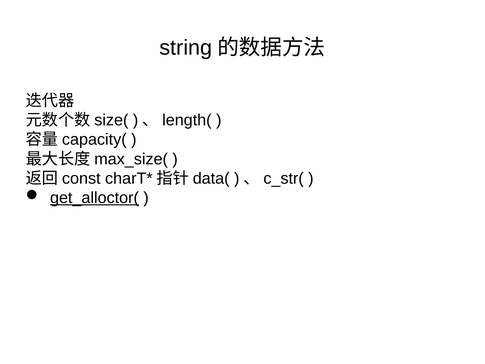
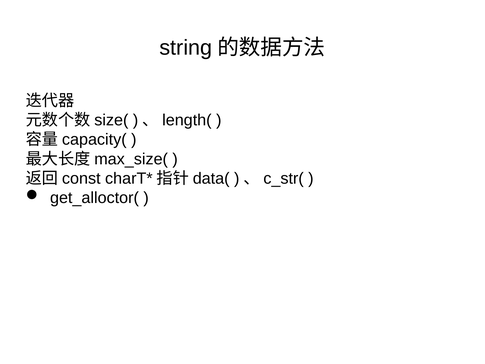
get_alloctor( underline: present -> none
